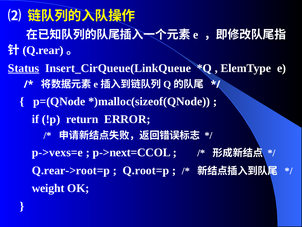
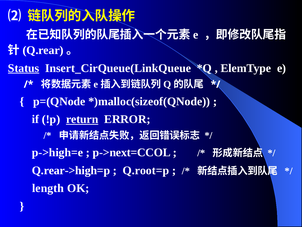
return underline: none -> present
p->vexs=e: p->vexs=e -> p->high=e
Q.rear->root=p: Q.rear->root=p -> Q.rear->high=p
weight: weight -> length
